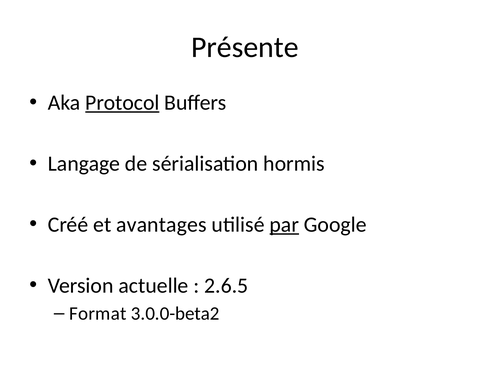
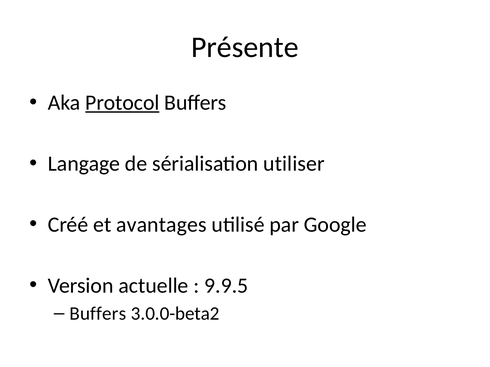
hormis: hormis -> utiliser
par underline: present -> none
2.6.5: 2.6.5 -> 9.9.5
Format at (98, 314): Format -> Buffers
